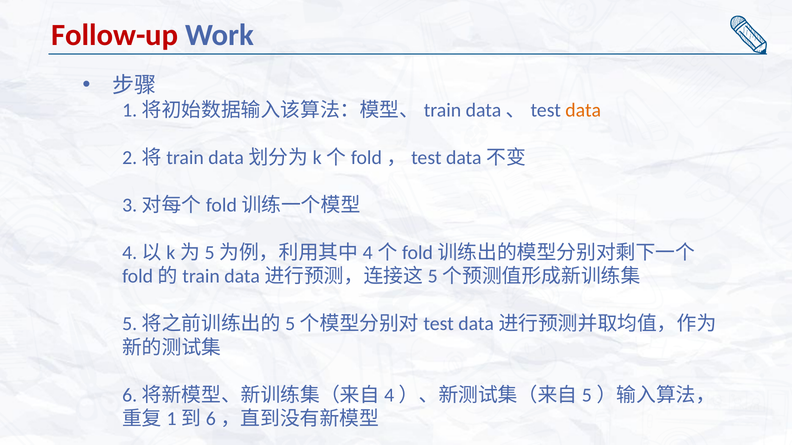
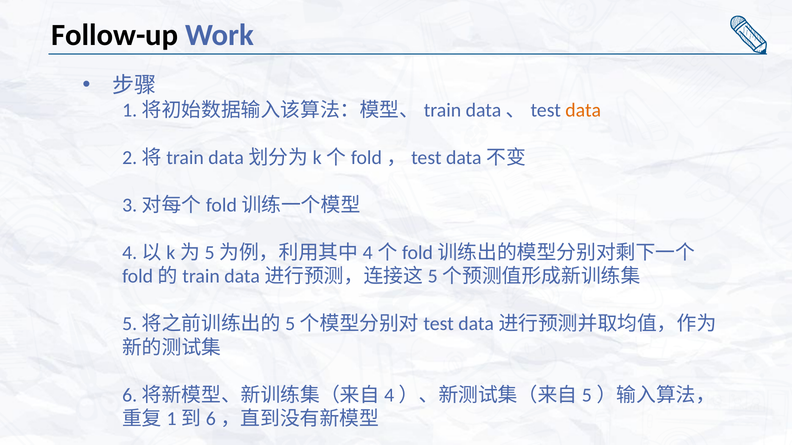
Follow-up colour: red -> black
